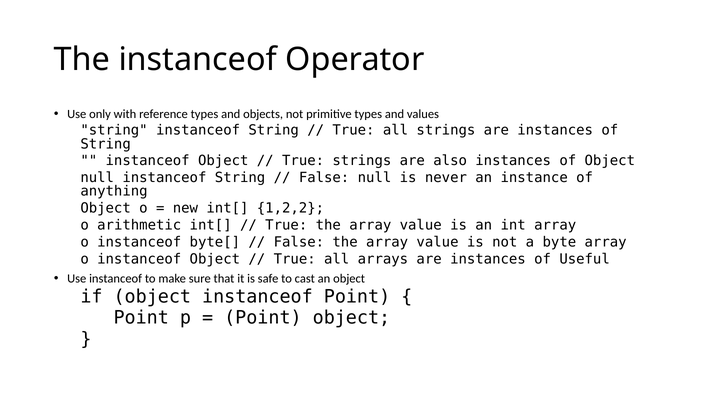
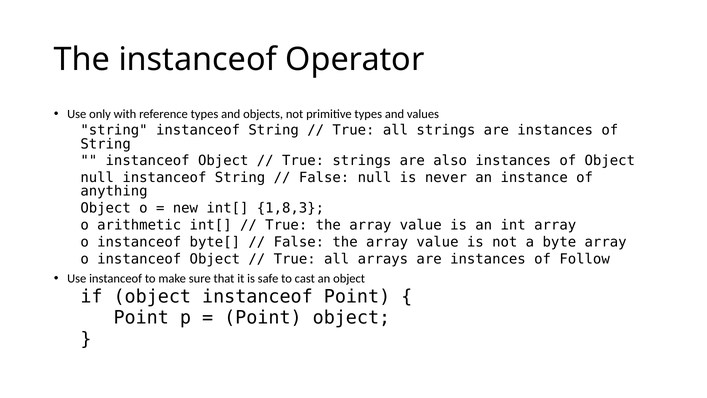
1,2,2: 1,2,2 -> 1,8,3
Useful: Useful -> Follow
